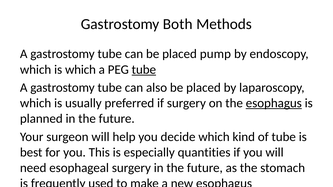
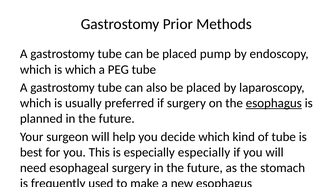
Both: Both -> Prior
tube at (144, 70) underline: present -> none
especially quantities: quantities -> especially
